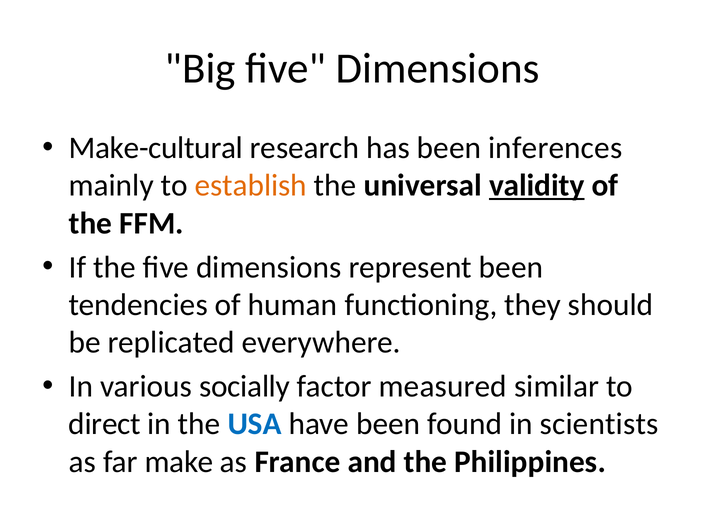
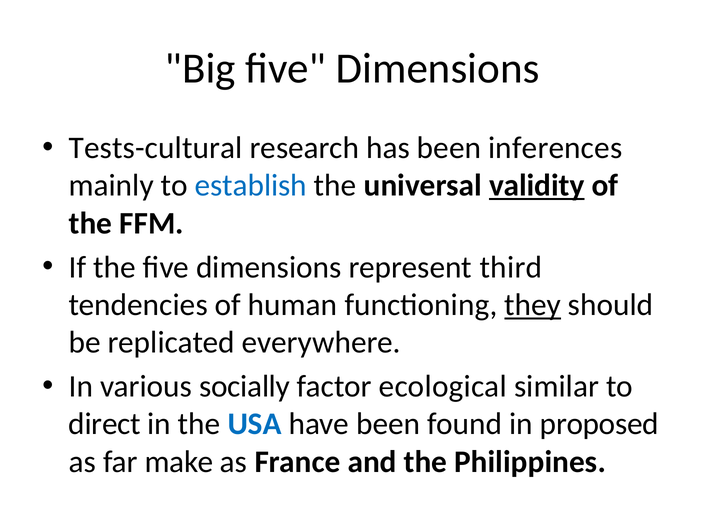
Make-cultural: Make-cultural -> Tests-cultural
establish colour: orange -> blue
represent been: been -> third
they underline: none -> present
measured: measured -> ecological
scientists: scientists -> proposed
